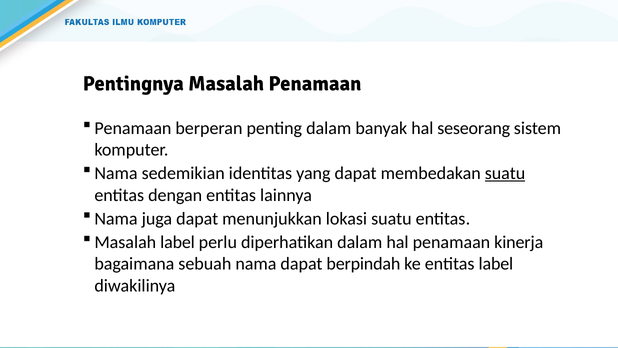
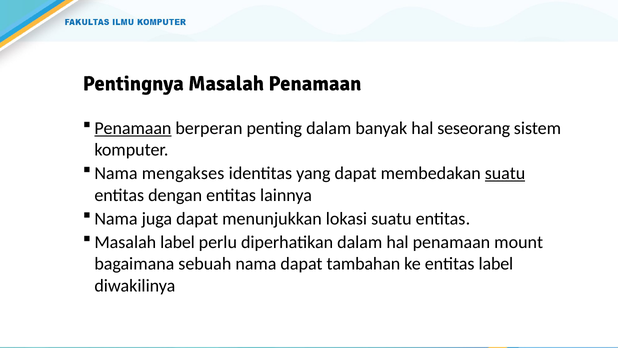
Penamaan at (133, 128) underline: none -> present
sedemikian: sedemikian -> mengakses
kinerja: kinerja -> mount
berpindah: berpindah -> tambahan
